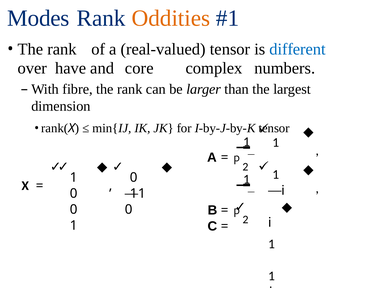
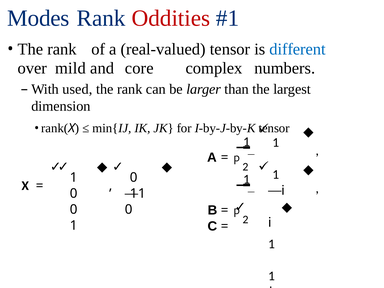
Oddities colour: orange -> red
have: have -> mild
fibre: fibre -> used
